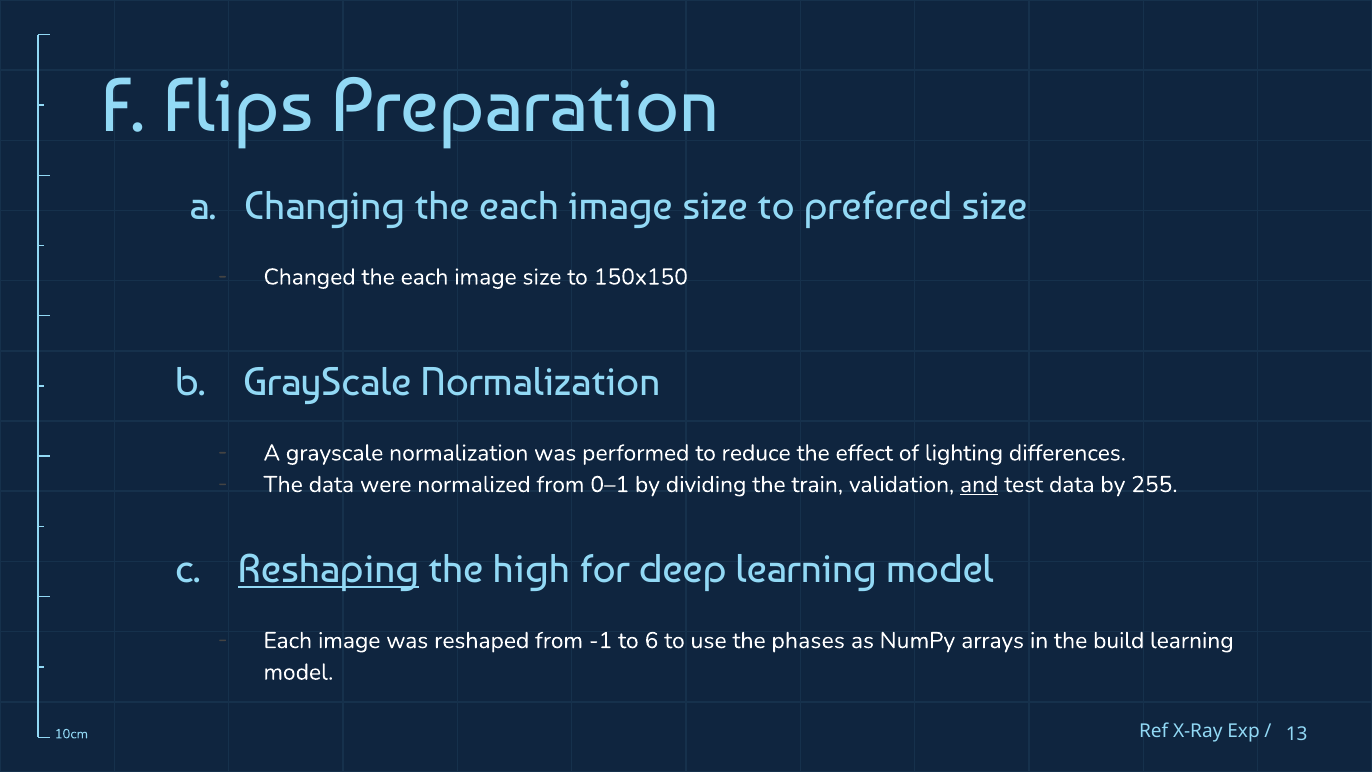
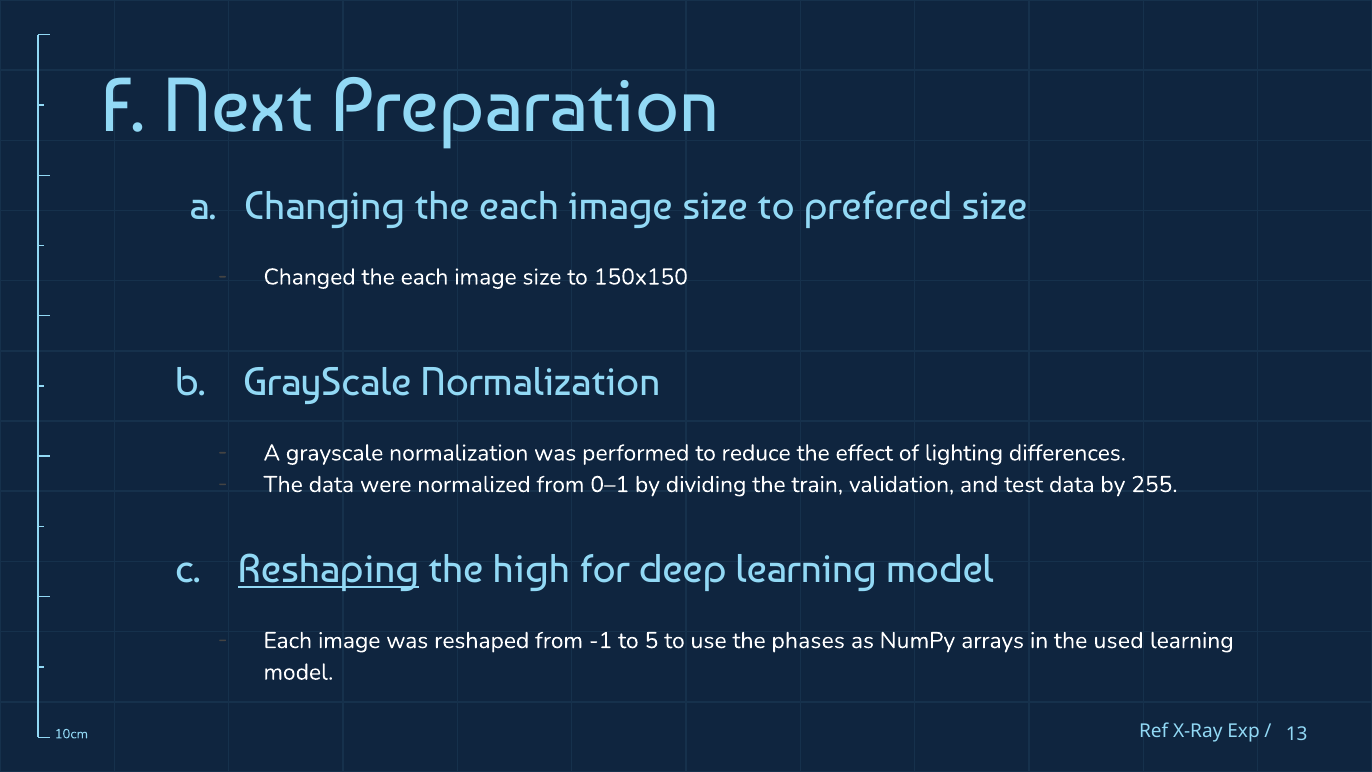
Flips: Flips -> Next
and underline: present -> none
6: 6 -> 5
build: build -> used
